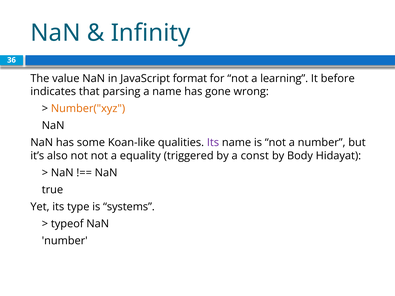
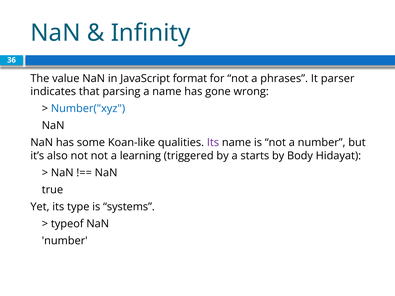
learning: learning -> phrases
before: before -> parser
Number("xyz colour: orange -> blue
equality: equality -> learning
const: const -> starts
